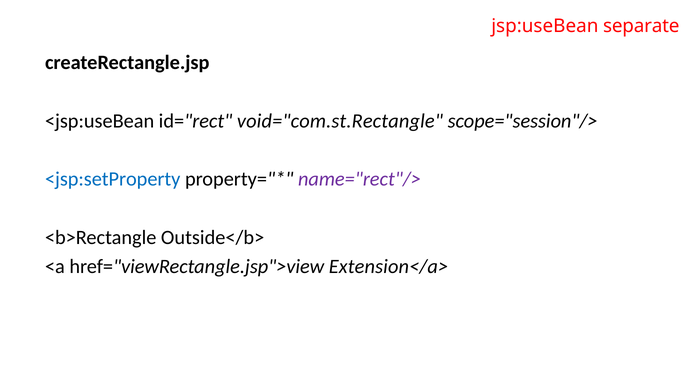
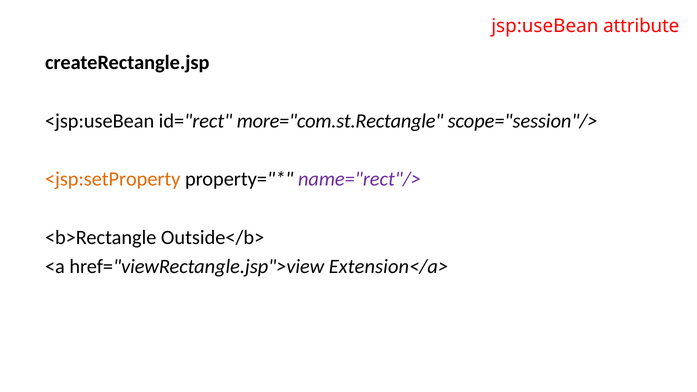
separate: separate -> attribute
void="com.st.Rectangle: void="com.st.Rectangle -> more="com.st.Rectangle
<jsp:setProperty colour: blue -> orange
